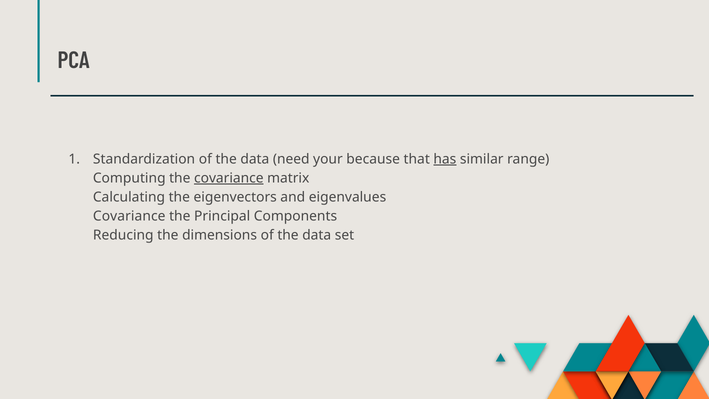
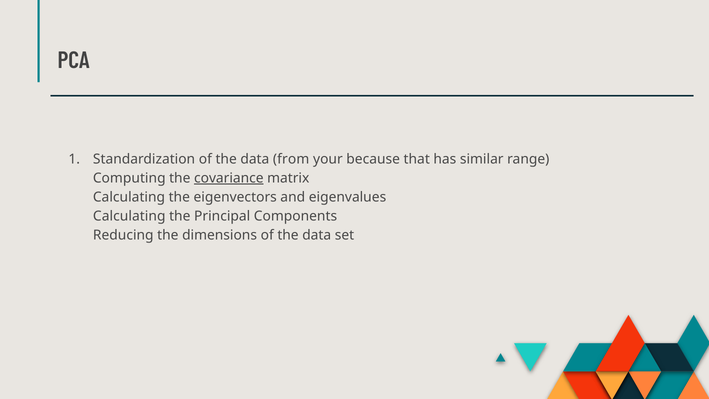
need: need -> from
has underline: present -> none
Covariance at (129, 216): Covariance -> Calculating
